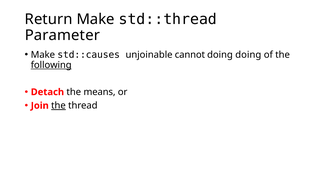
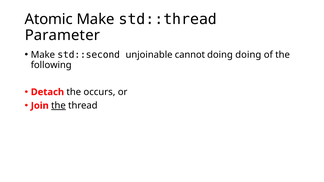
Return: Return -> Atomic
std::causes: std::causes -> std::second
following underline: present -> none
means: means -> occurs
